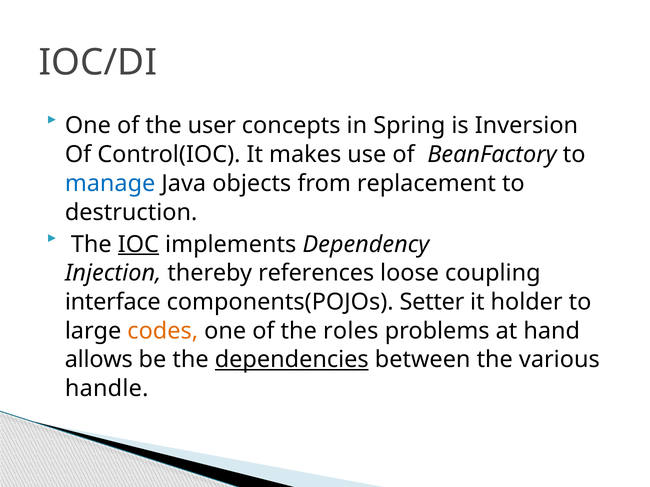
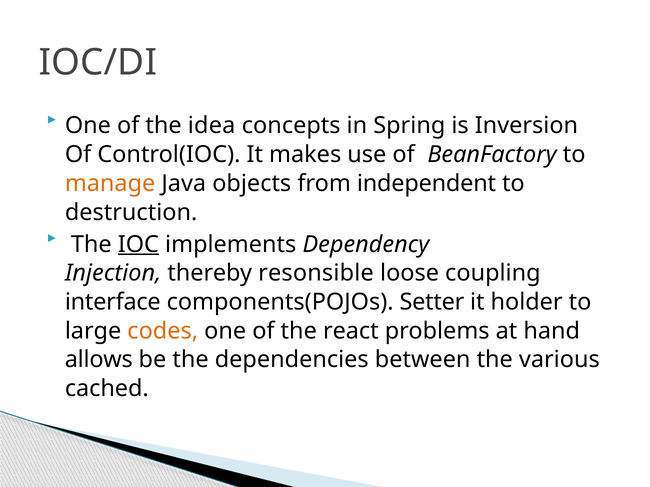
user: user -> idea
manage colour: blue -> orange
replacement: replacement -> independent
references: references -> resonsible
roles: roles -> react
dependencies underline: present -> none
handle: handle -> cached
